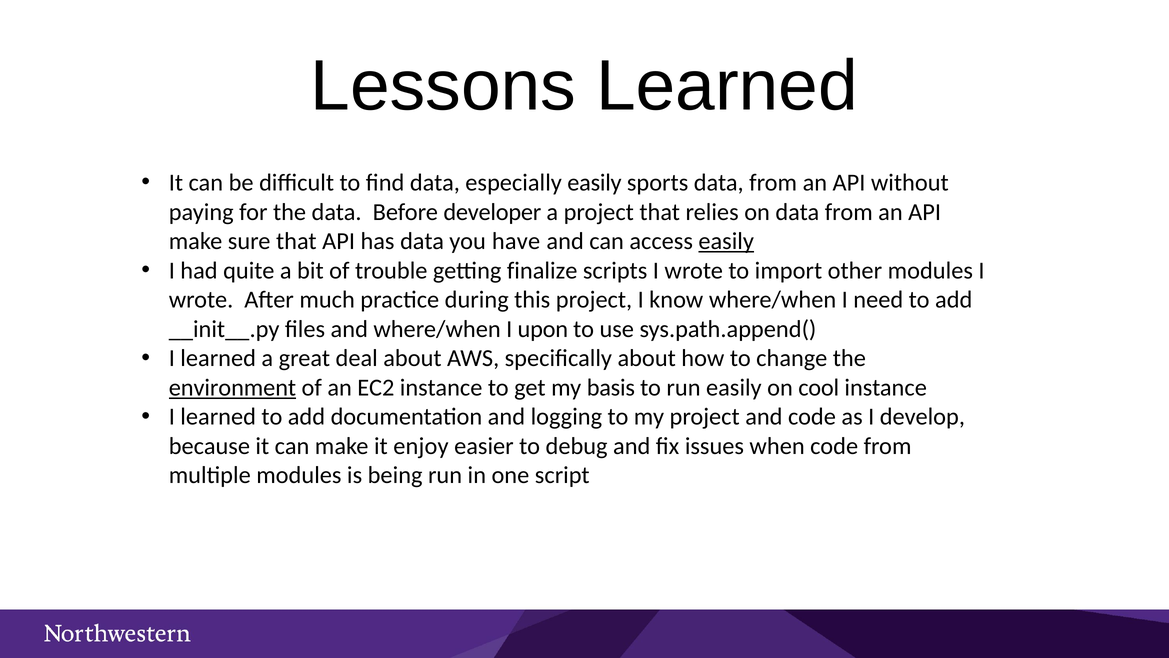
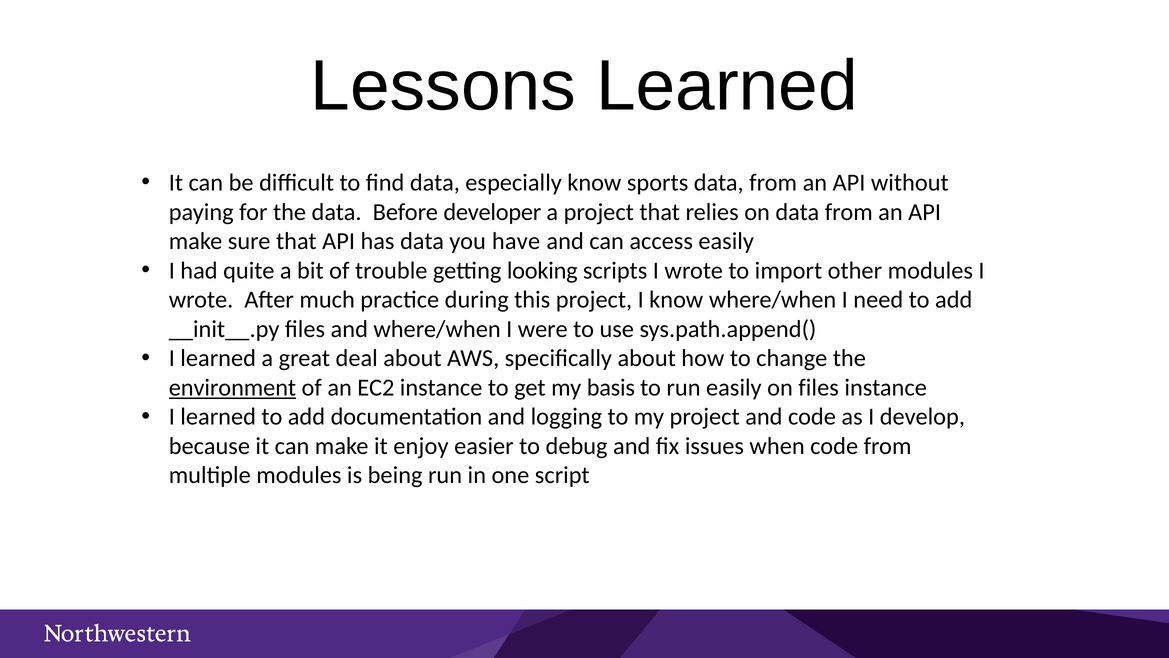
especially easily: easily -> know
easily at (726, 241) underline: present -> none
finalize: finalize -> looking
upon: upon -> were
on cool: cool -> files
